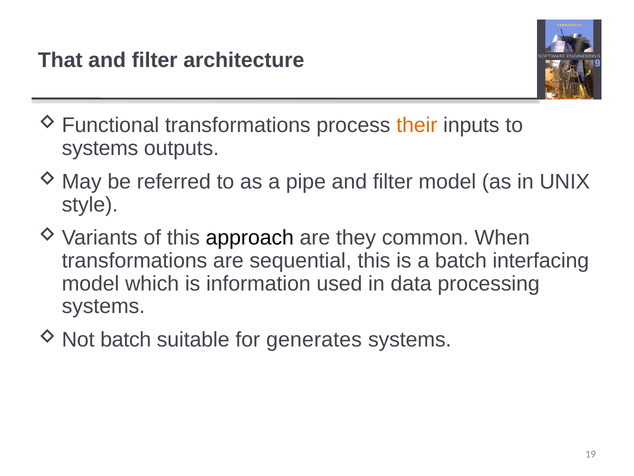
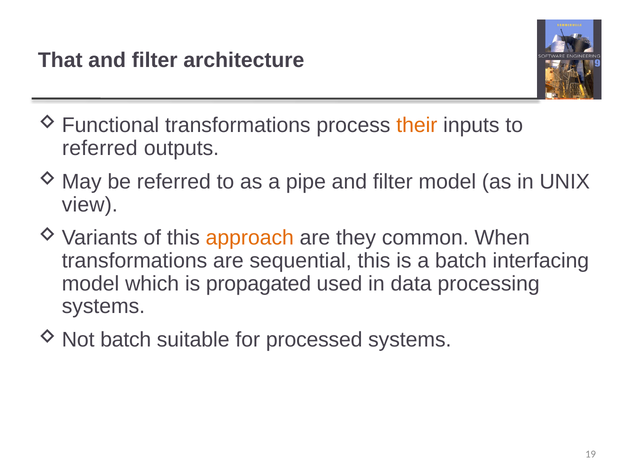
systems at (100, 148): systems -> referred
style: style -> view
approach colour: black -> orange
information: information -> propagated
generates: generates -> processed
